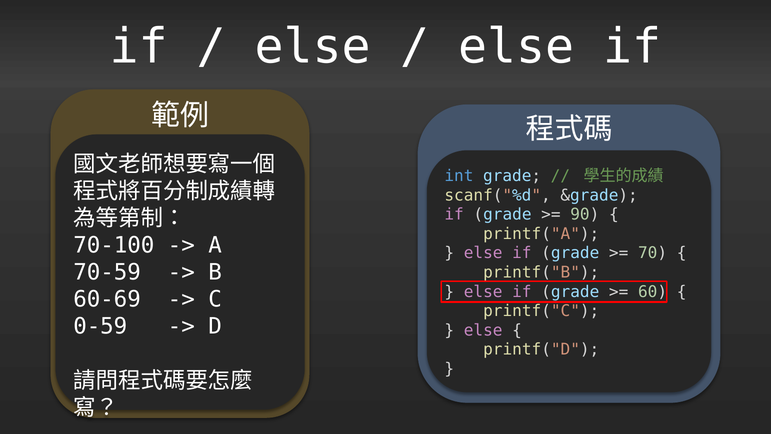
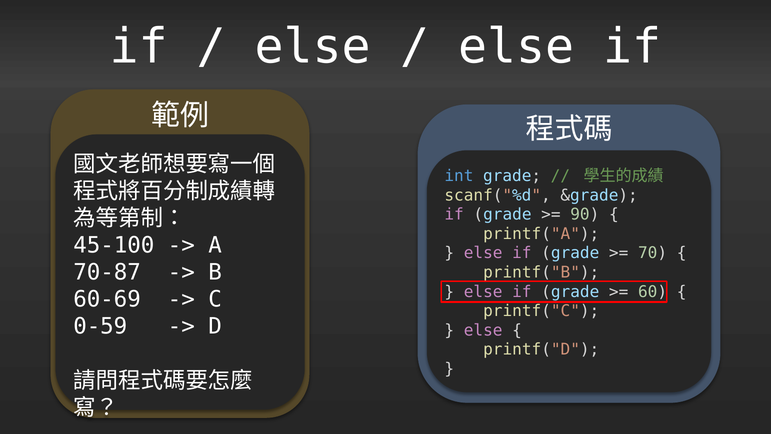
70-100: 70-100 -> 45-100
70-59: 70-59 -> 70-87
